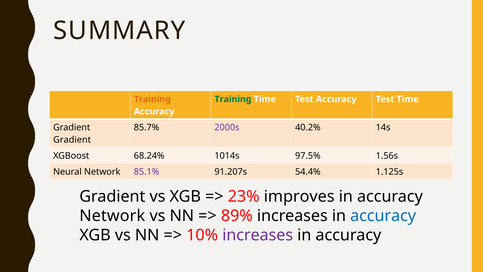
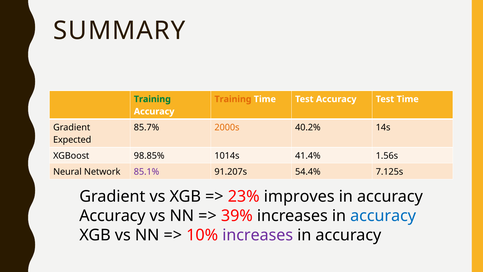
Training at (152, 99) colour: orange -> green
Training at (233, 99) colour: green -> orange
2000s colour: purple -> orange
Gradient at (72, 140): Gradient -> Expected
68.24%: 68.24% -> 98.85%
97.5%: 97.5% -> 41.4%
1.125s: 1.125s -> 7.125s
Network at (112, 216): Network -> Accuracy
89%: 89% -> 39%
